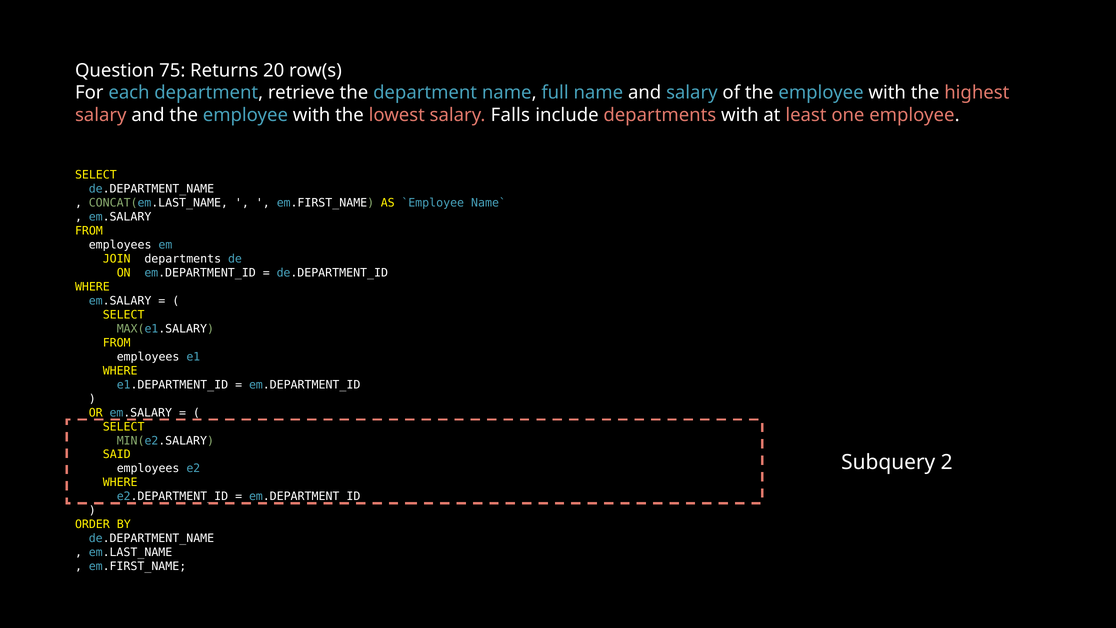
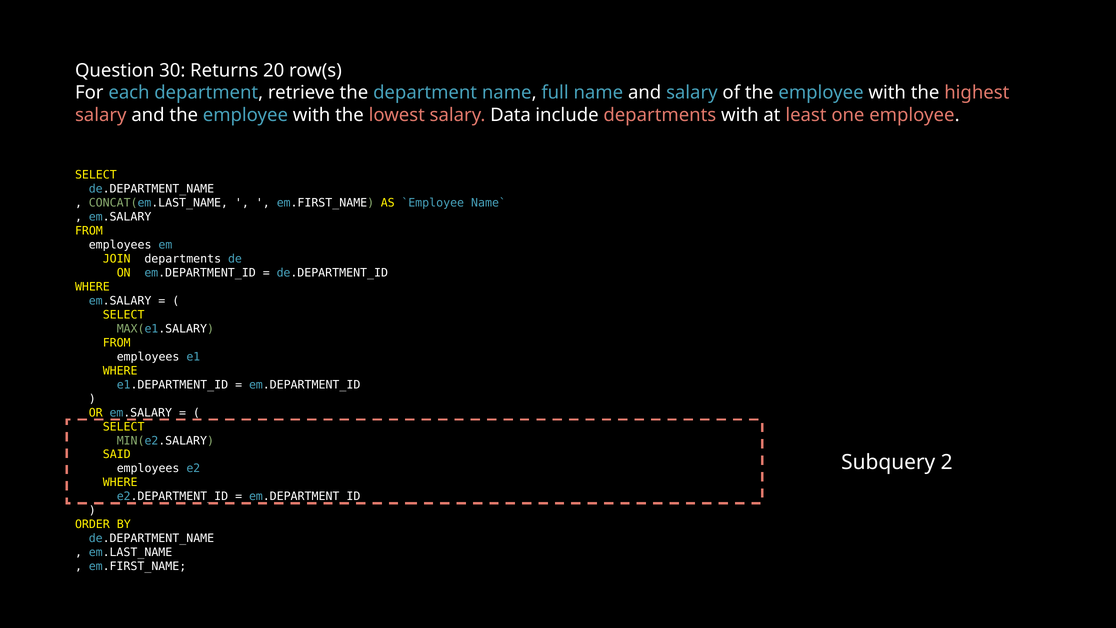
75: 75 -> 30
Falls: Falls -> Data
